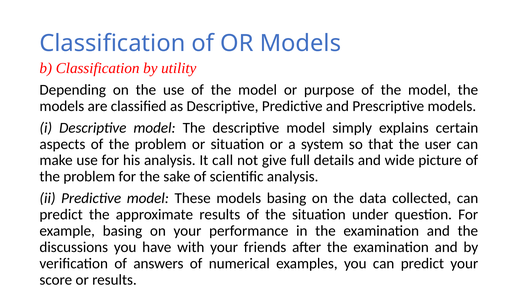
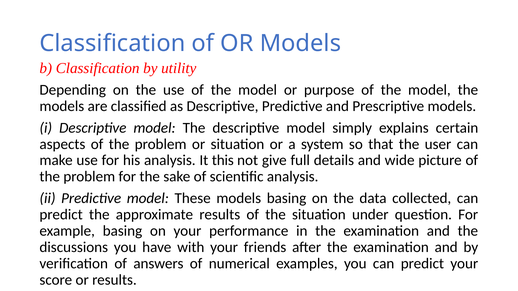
call: call -> this
